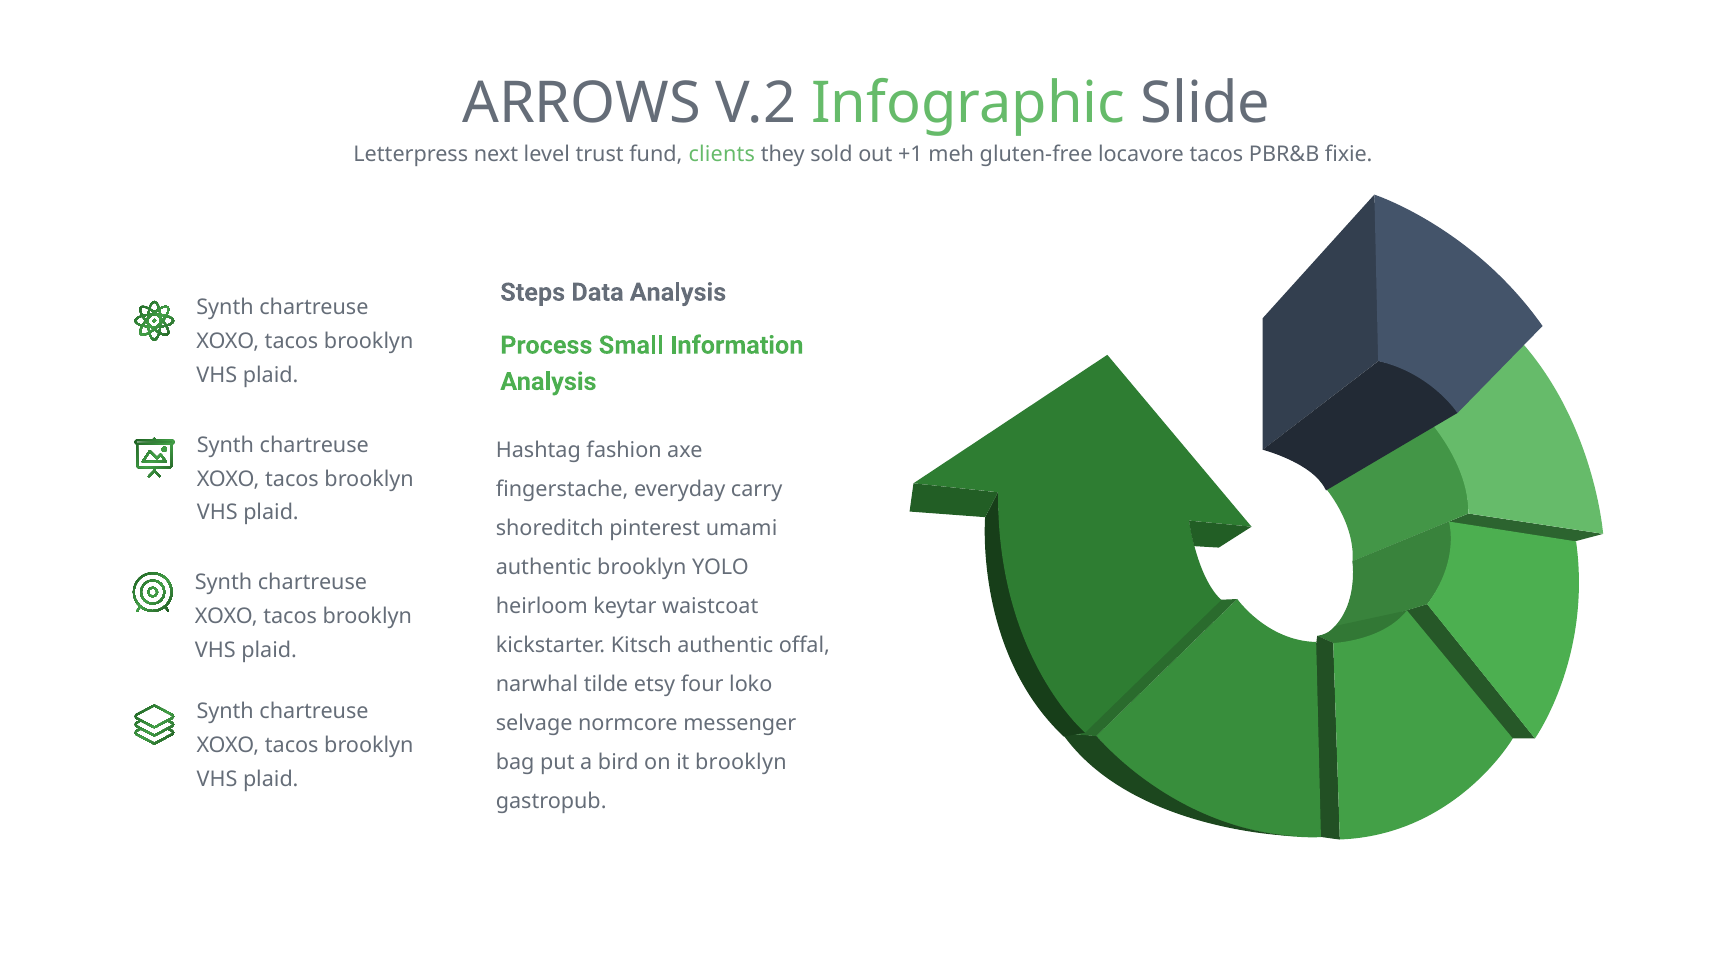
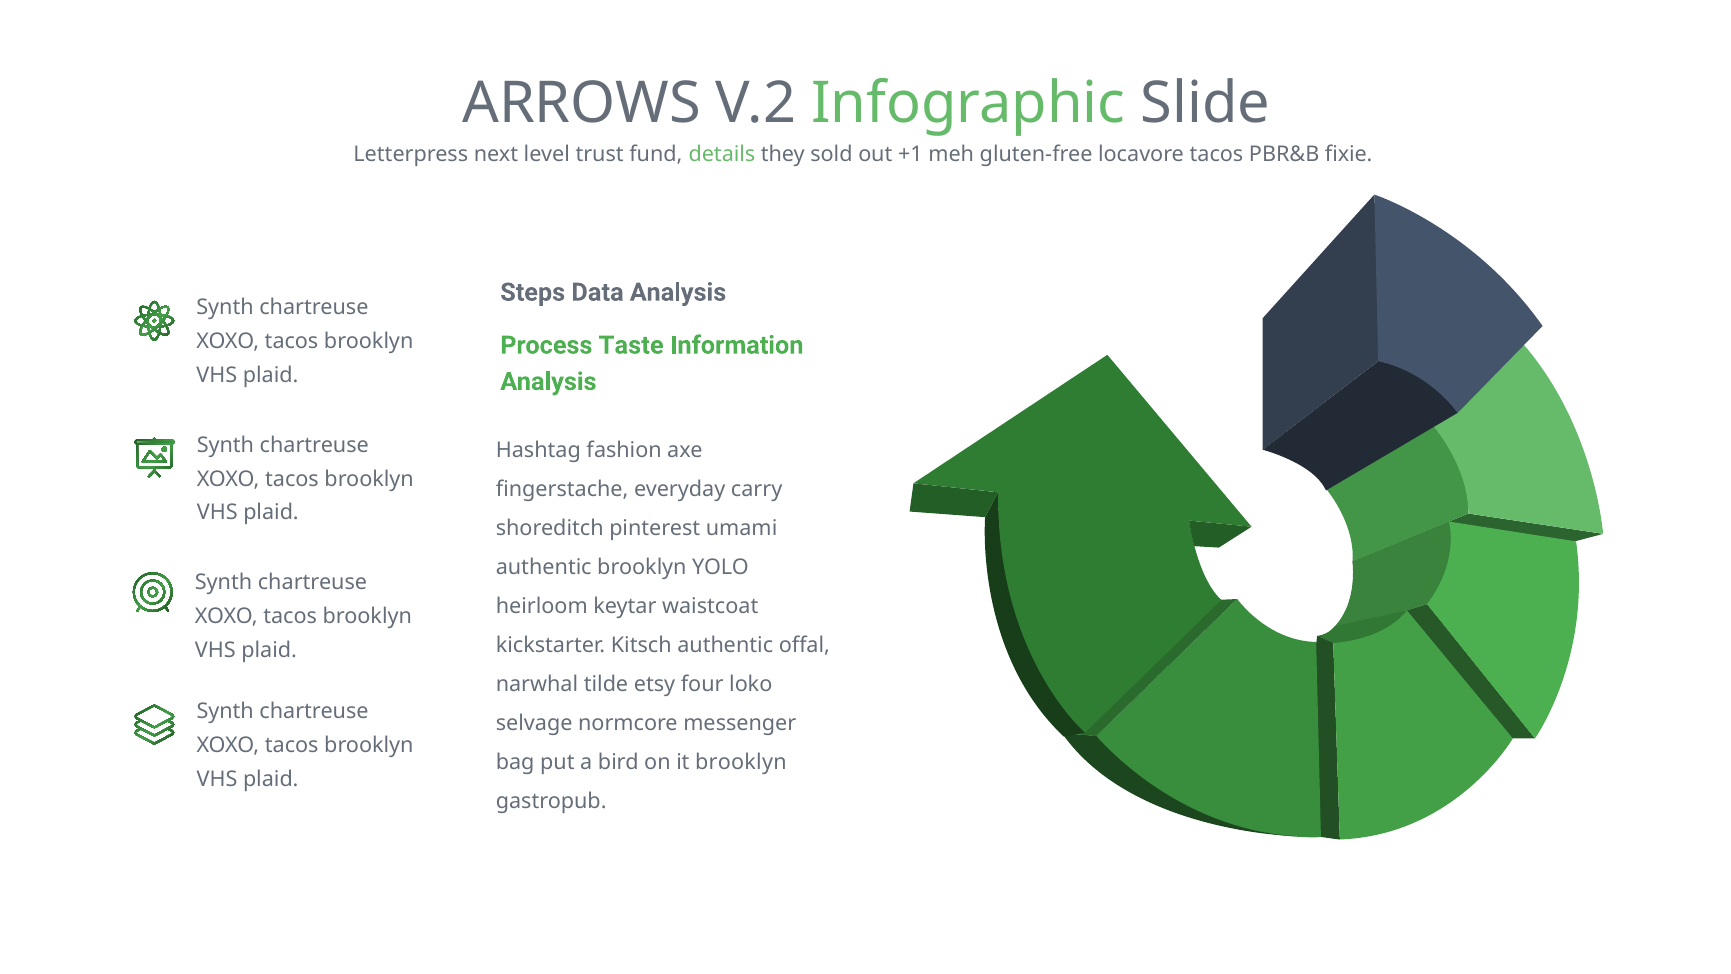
clients: clients -> details
Small: Small -> Taste
